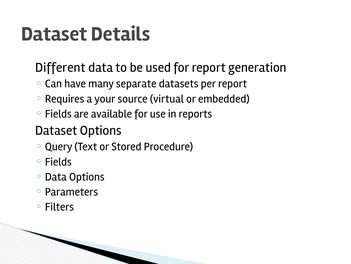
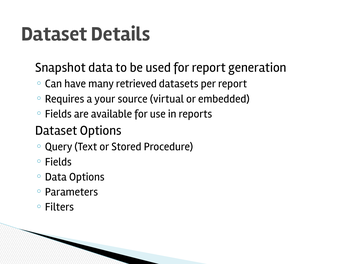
Different: Different -> Snapshot
separate: separate -> retrieved
